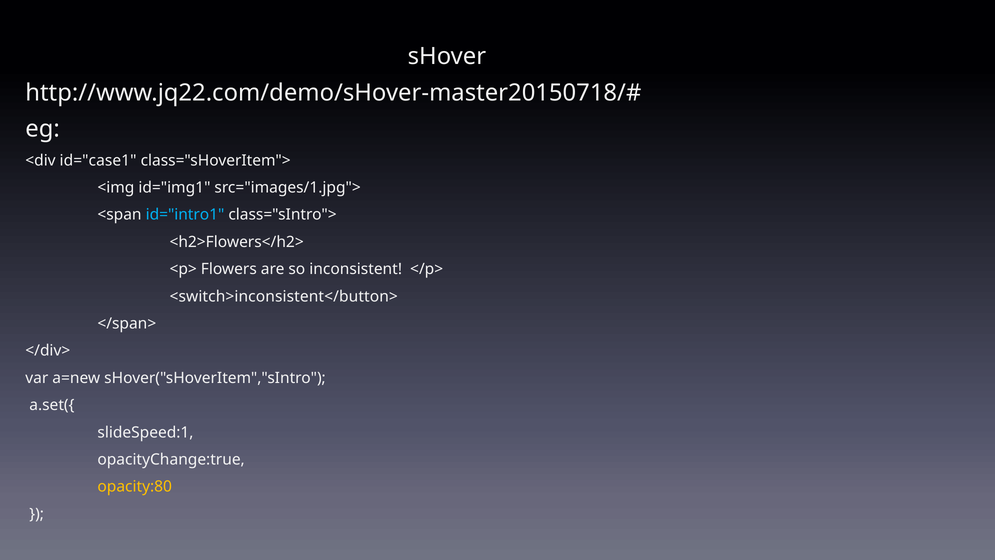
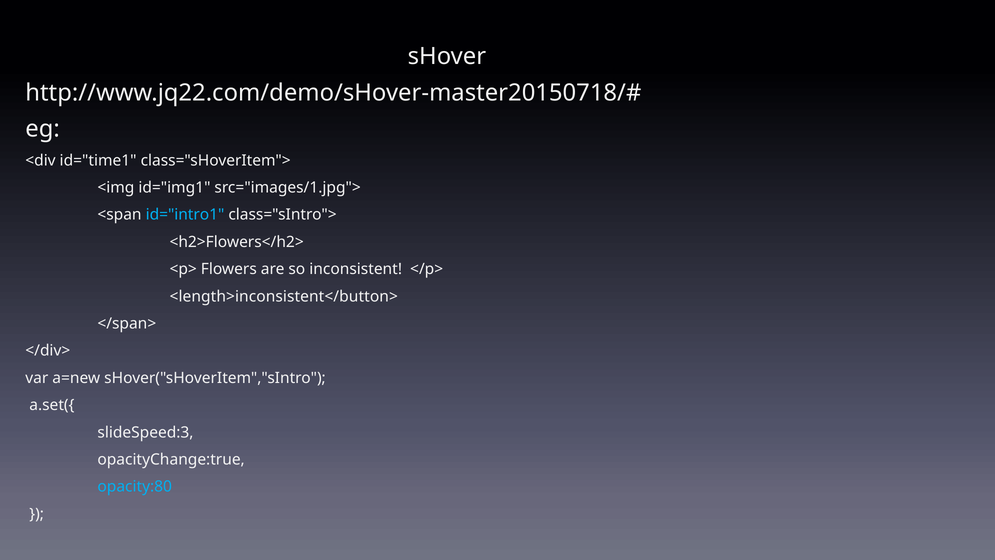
id="case1: id="case1 -> id="time1
<switch>inconsistent</button>: <switch>inconsistent</button> -> <length>inconsistent</button>
slideSpeed:1: slideSpeed:1 -> slideSpeed:3
opacity:80 colour: yellow -> light blue
